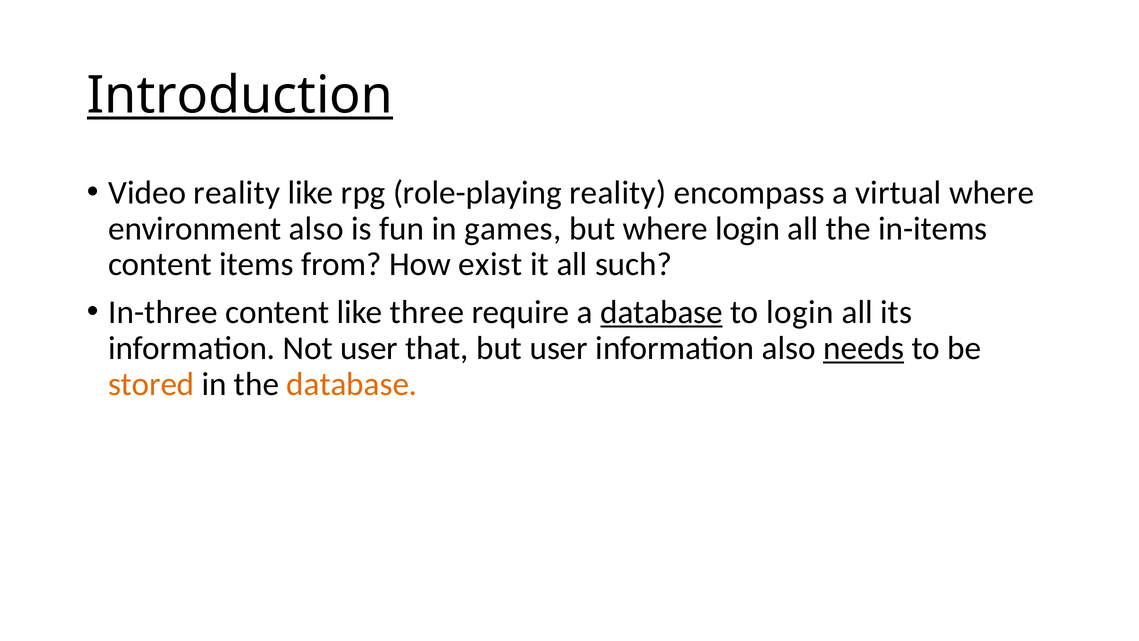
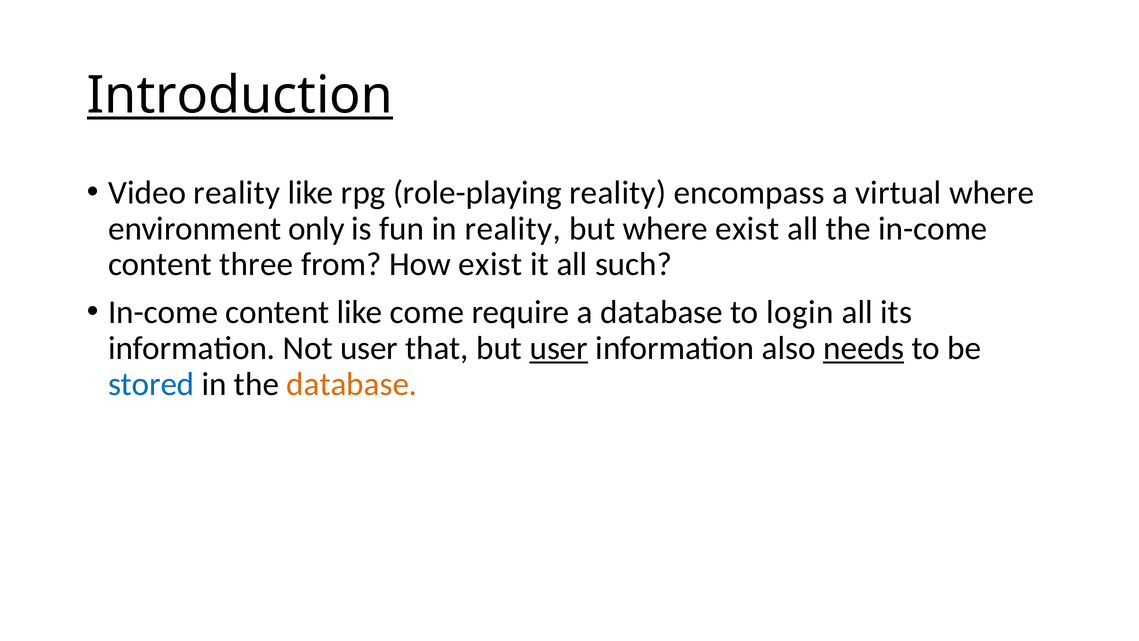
environment also: also -> only
in games: games -> reality
where login: login -> exist
the in-items: in-items -> in-come
items: items -> three
In-three at (163, 312): In-three -> In-come
three: three -> come
database at (662, 312) underline: present -> none
user at (559, 348) underline: none -> present
stored colour: orange -> blue
